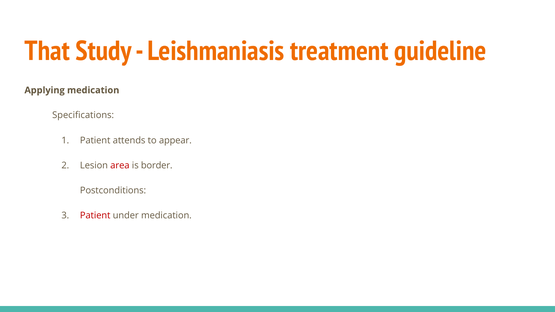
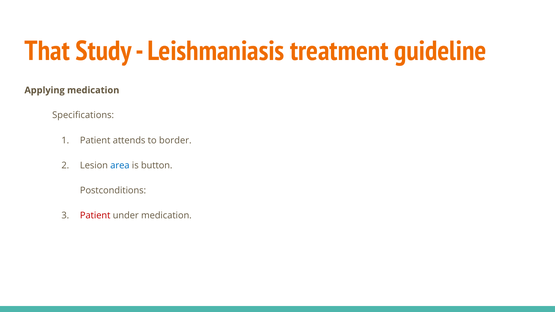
appear: appear -> border
area colour: red -> blue
border: border -> button
